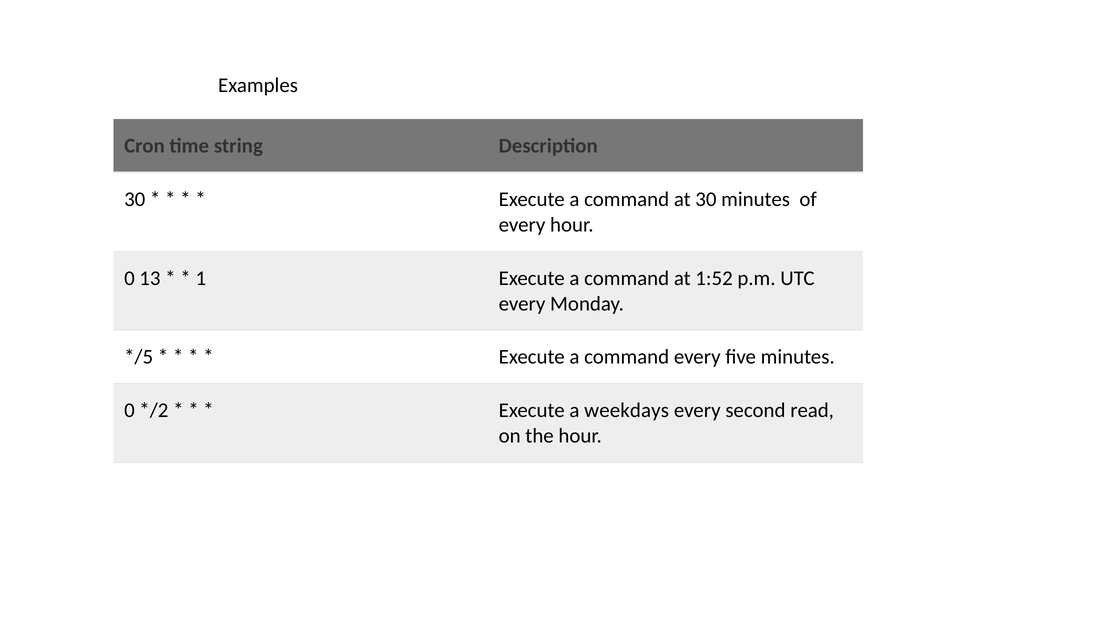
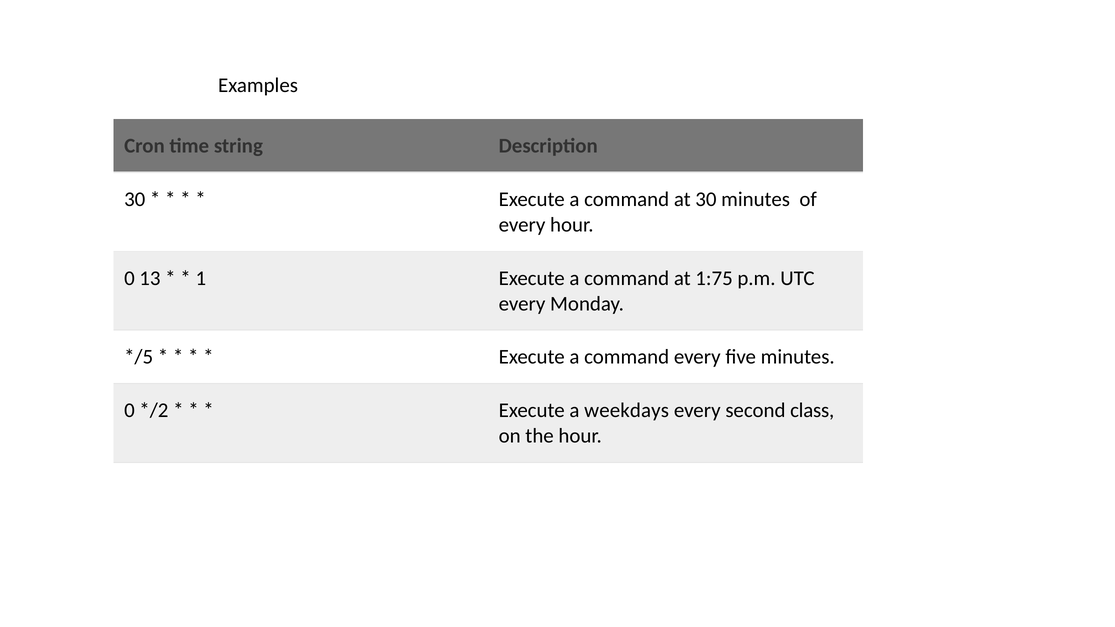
1:52: 1:52 -> 1:75
read: read -> class
